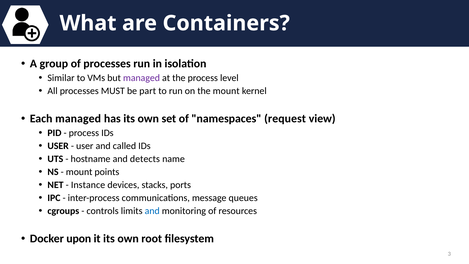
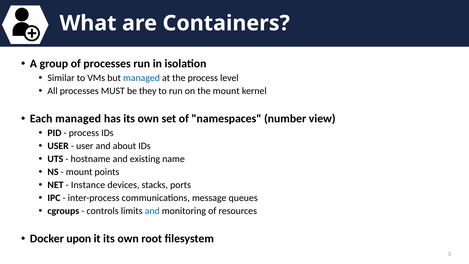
managed at (141, 78) colour: purple -> blue
part: part -> they
request: request -> number
called: called -> about
detects: detects -> existing
